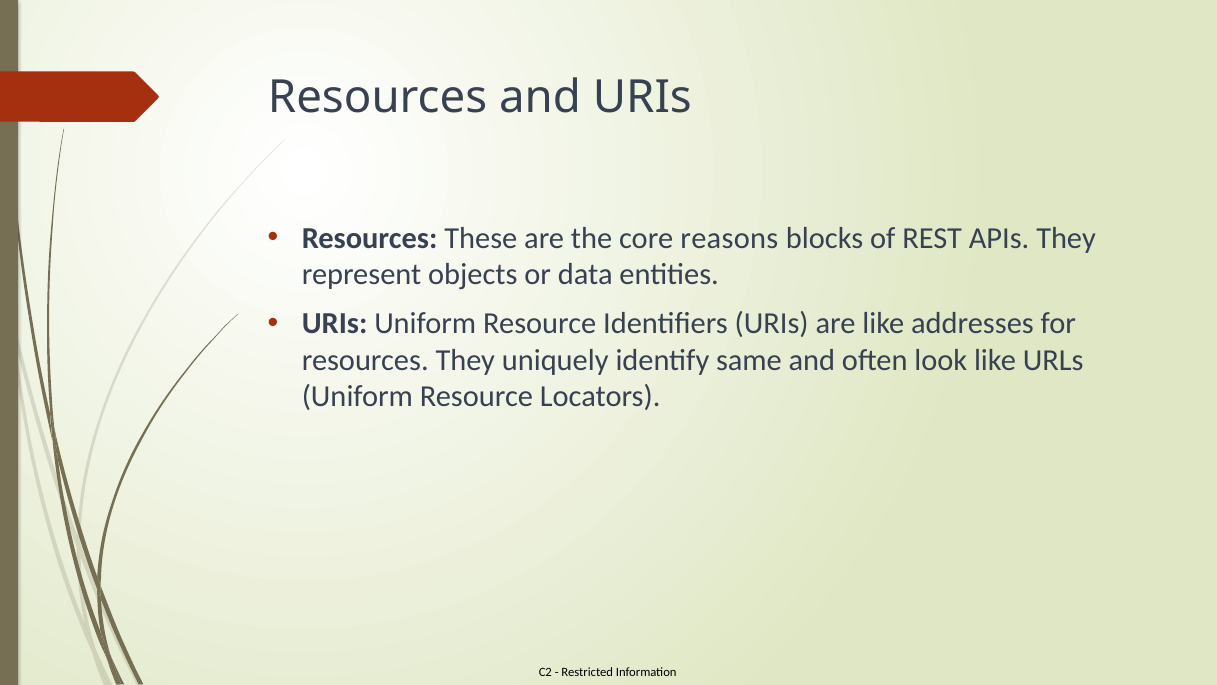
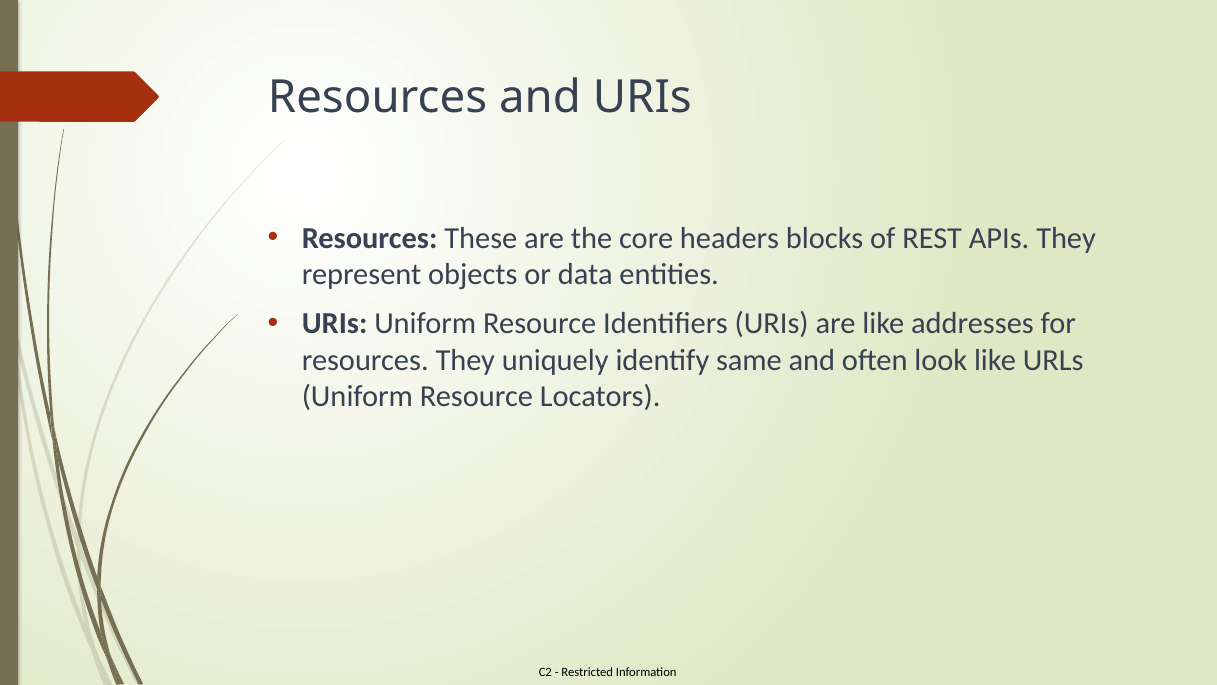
reasons: reasons -> headers
